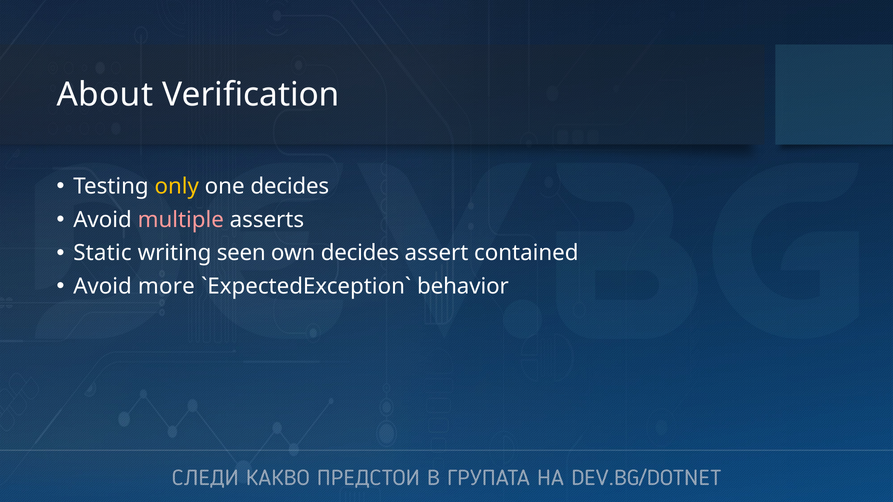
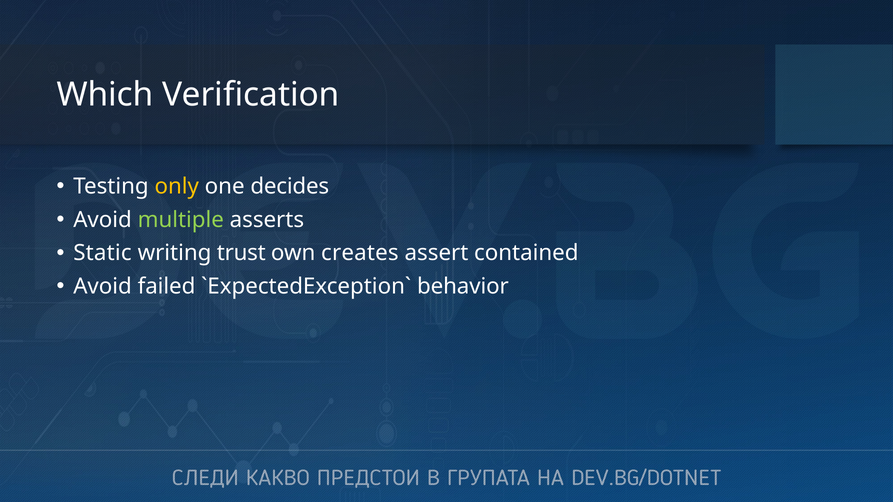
About: About -> Which
multiple colour: pink -> light green
seen: seen -> trust
own decides: decides -> creates
more: more -> failed
